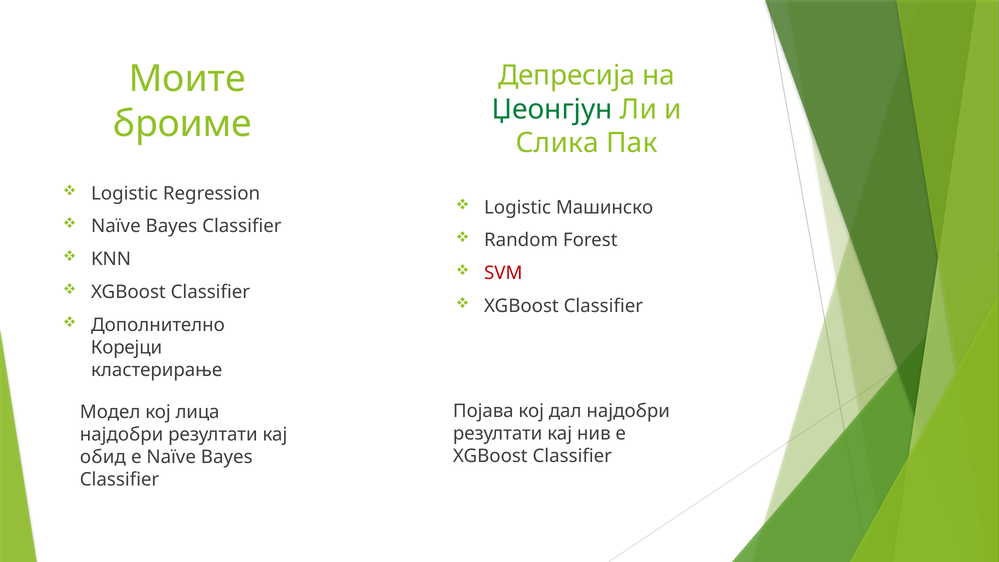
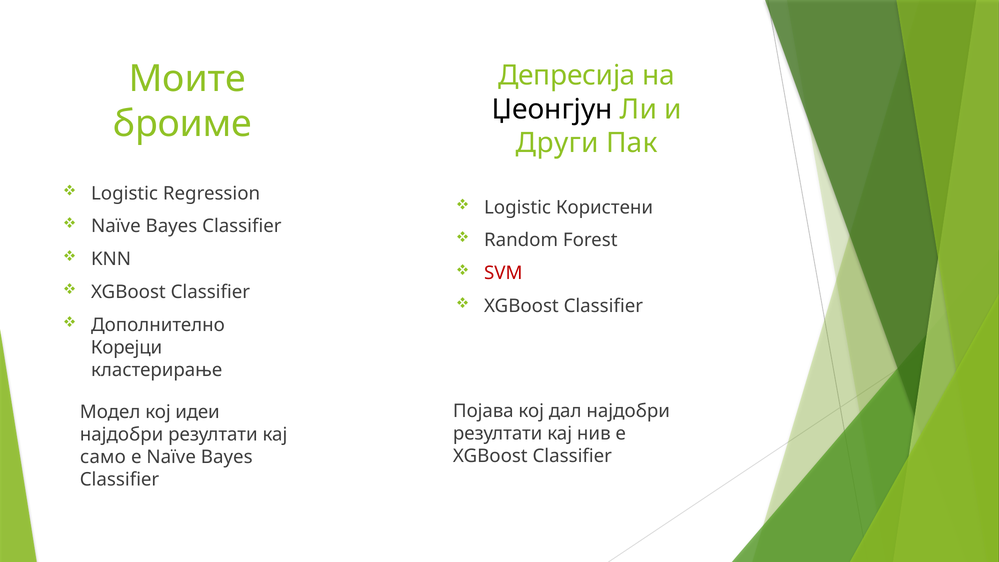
Џеонгјун colour: green -> black
Слика: Слика -> Други
Машинско: Машинско -> Користени
лица: лица -> идеи
обид: обид -> само
